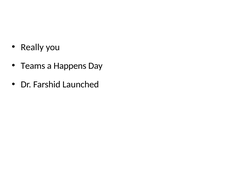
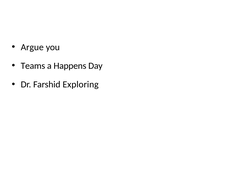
Really: Really -> Argue
Launched: Launched -> Exploring
